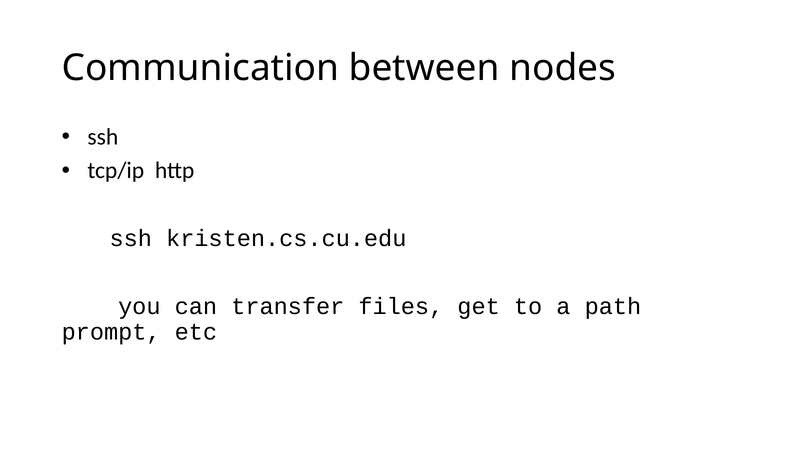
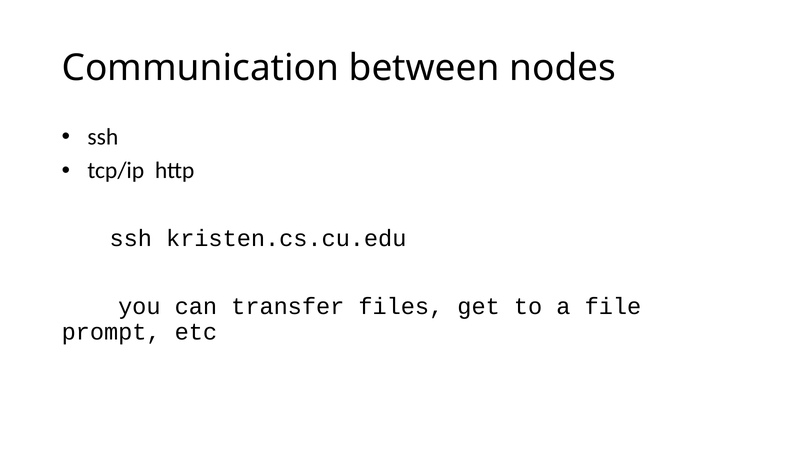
path: path -> file
